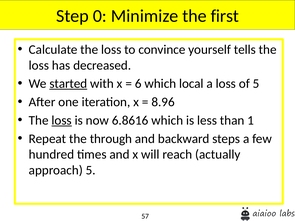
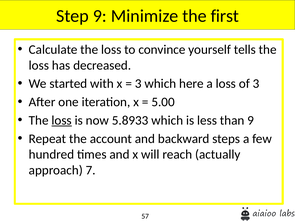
Step 0: 0 -> 9
started underline: present -> none
6 at (138, 84): 6 -> 3
local: local -> here
of 5: 5 -> 3
8.96: 8.96 -> 5.00
6.8616: 6.8616 -> 5.8933
than 1: 1 -> 9
through: through -> account
approach 5: 5 -> 7
